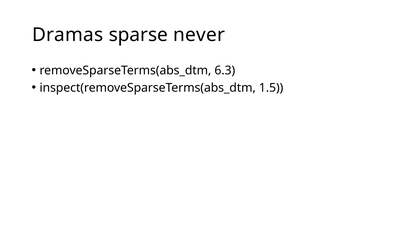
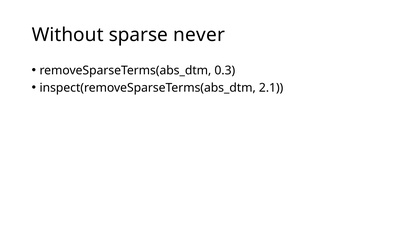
Dramas: Dramas -> Without
6.3: 6.3 -> 0.3
1.5: 1.5 -> 2.1
